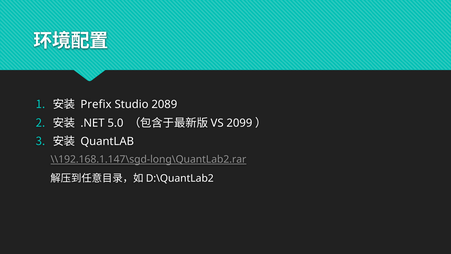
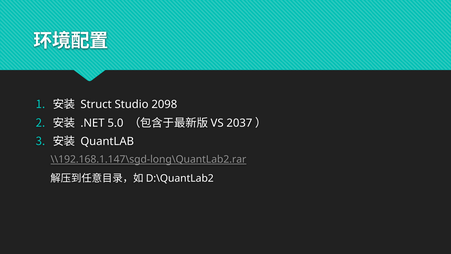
Prefix: Prefix -> Struct
2089: 2089 -> 2098
2099: 2099 -> 2037
